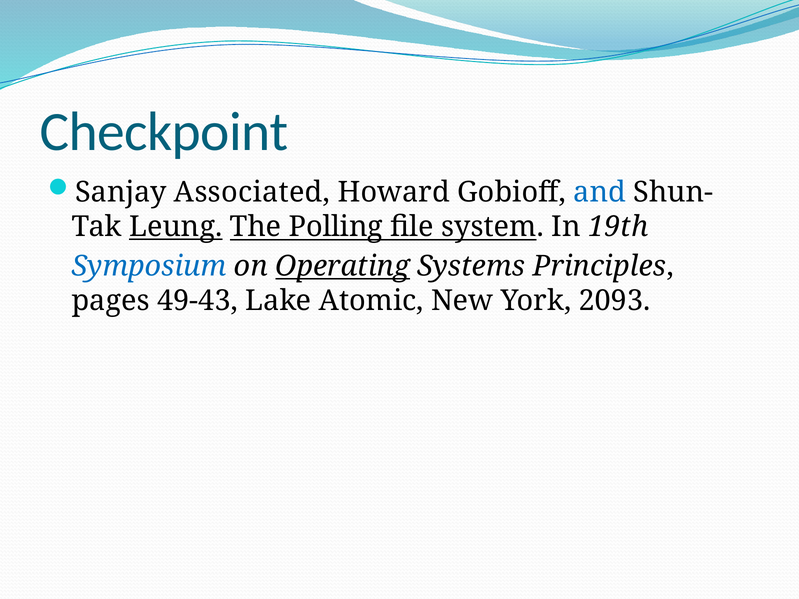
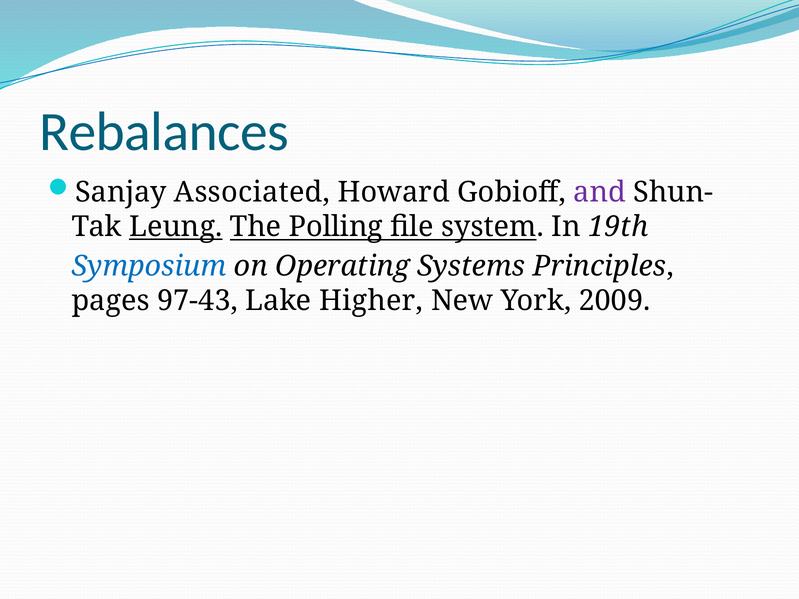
Checkpoint: Checkpoint -> Rebalances
and colour: blue -> purple
Operating underline: present -> none
49-43: 49-43 -> 97-43
Atomic: Atomic -> Higher
2093: 2093 -> 2009
